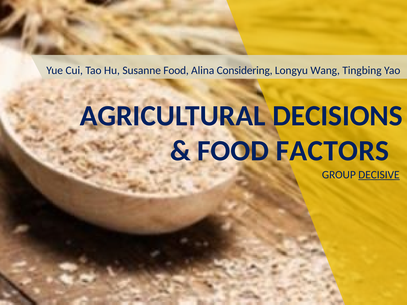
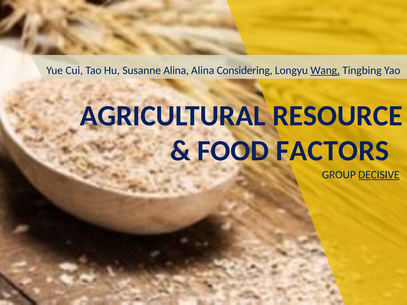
Susanne Food: Food -> Alina
Wang underline: none -> present
DECISIONS: DECISIONS -> RESOURCE
